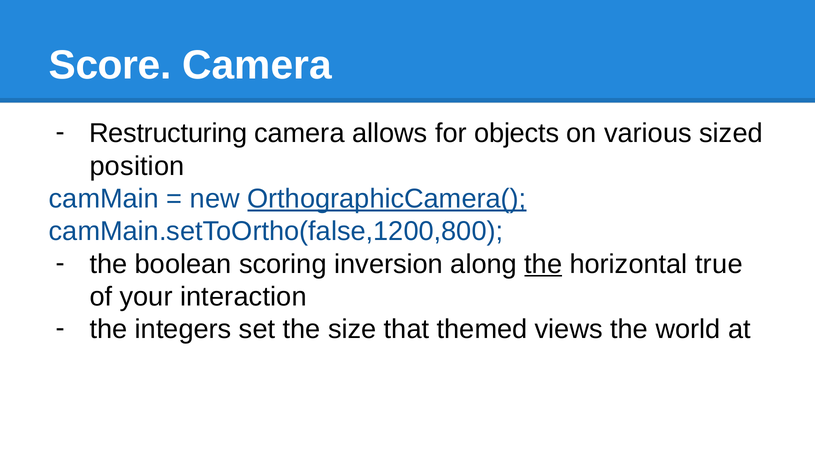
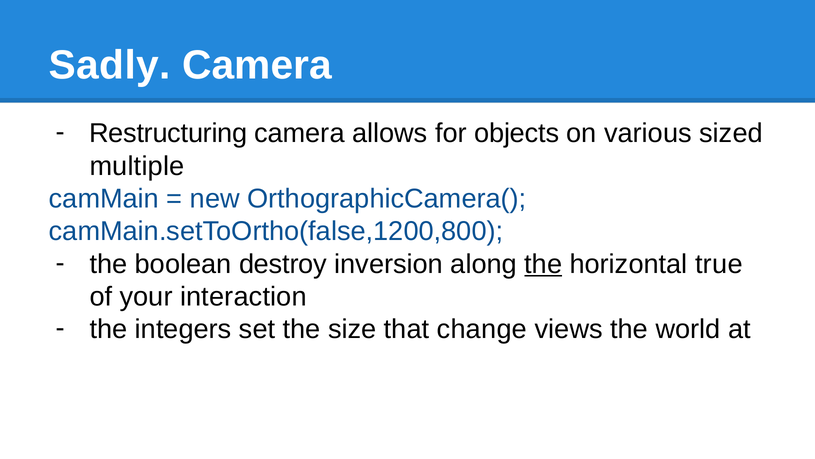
Score: Score -> Sadly
position: position -> multiple
OrthographicCamera( underline: present -> none
scoring: scoring -> destroy
themed: themed -> change
